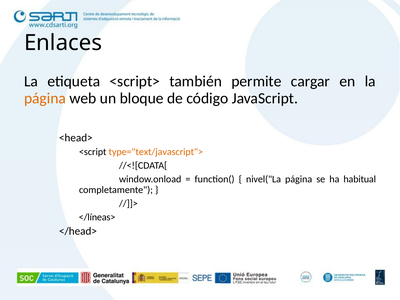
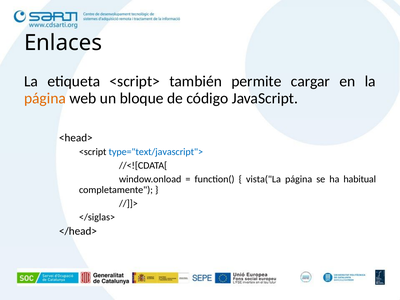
type="text/javascript"> colour: orange -> blue
nivel("La: nivel("La -> vista("La
</líneas>: </líneas> -> </siglas>
